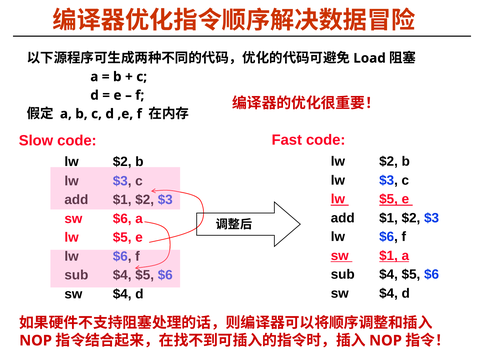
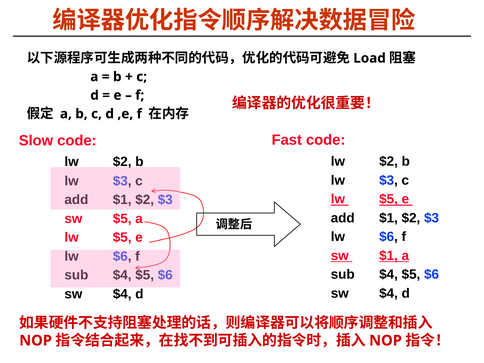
sw $6: $6 -> $5
